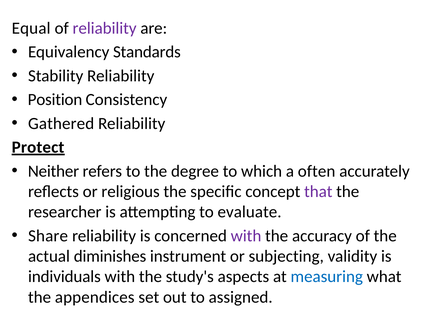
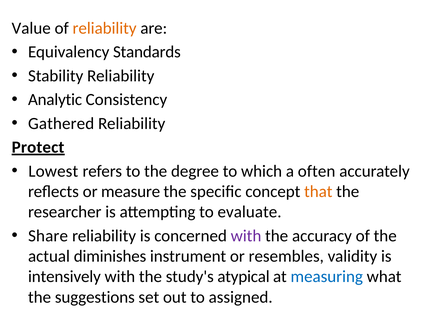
Equal: Equal -> Value
reliability at (105, 28) colour: purple -> orange
Position: Position -> Analytic
Neither: Neither -> Lowest
religious: religious -> measure
that colour: purple -> orange
subjecting: subjecting -> resembles
individuals: individuals -> intensively
aspects: aspects -> atypical
appendices: appendices -> suggestions
